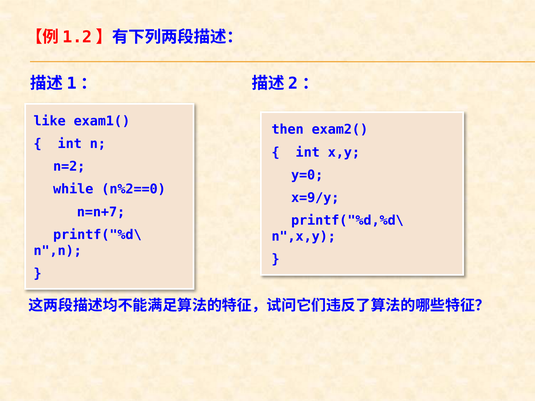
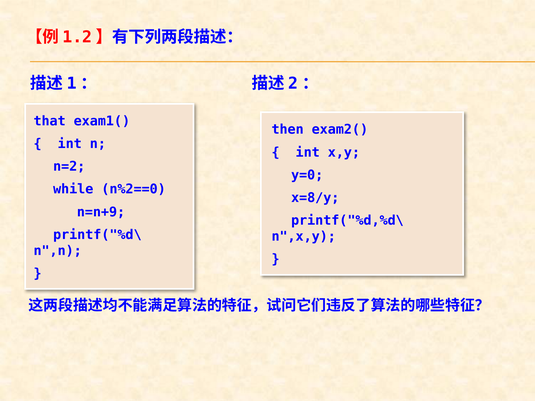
like: like -> that
x=9/y: x=9/y -> x=8/y
n=n+7: n=n+7 -> n=n+9
